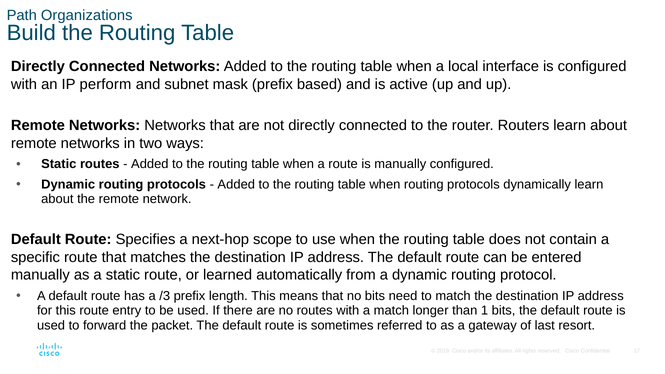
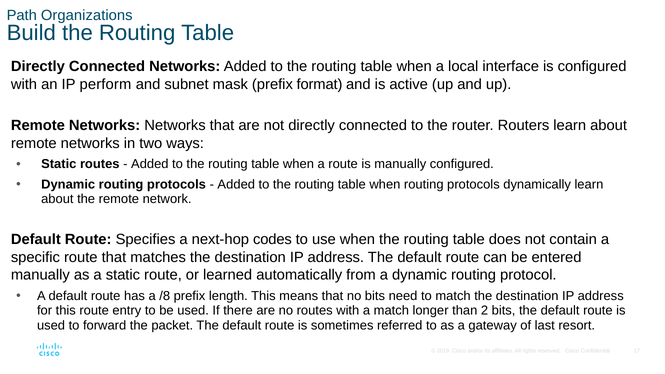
based: based -> format
scope: scope -> codes
/3: /3 -> /8
1: 1 -> 2
